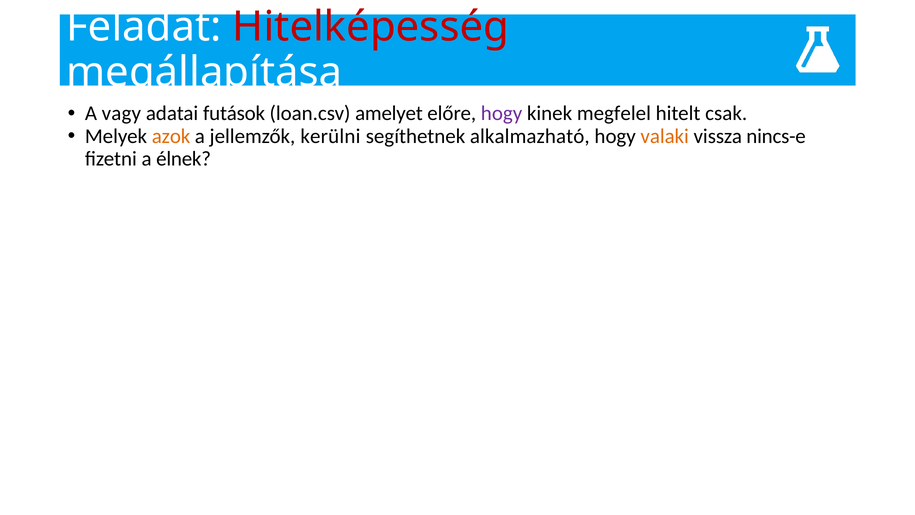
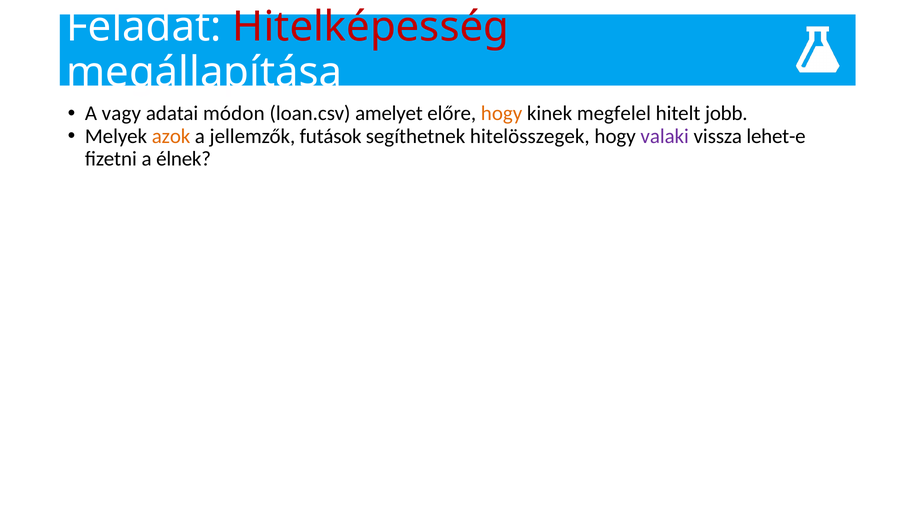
futások: futások -> módon
hogy at (502, 113) colour: purple -> orange
csak: csak -> jobb
kerülni: kerülni -> futások
alkalmazható: alkalmazható -> hitelösszegek
valaki colour: orange -> purple
nincs-e: nincs-e -> lehet-e
